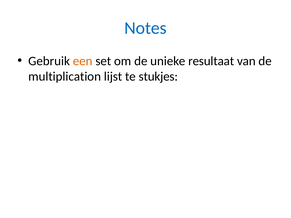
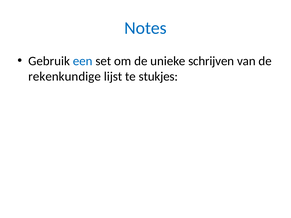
een colour: orange -> blue
resultaat: resultaat -> schrijven
multiplication: multiplication -> rekenkundige
